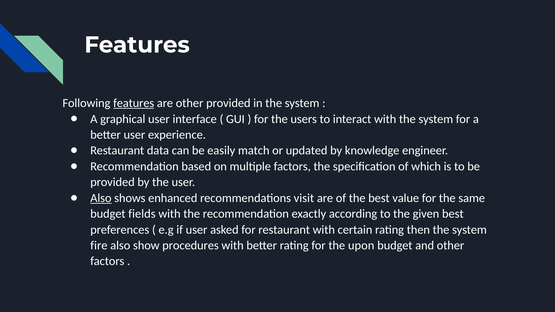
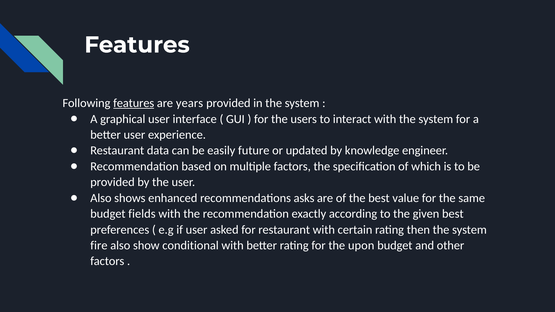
are other: other -> years
match: match -> future
Also at (101, 198) underline: present -> none
visit: visit -> asks
procedures: procedures -> conditional
